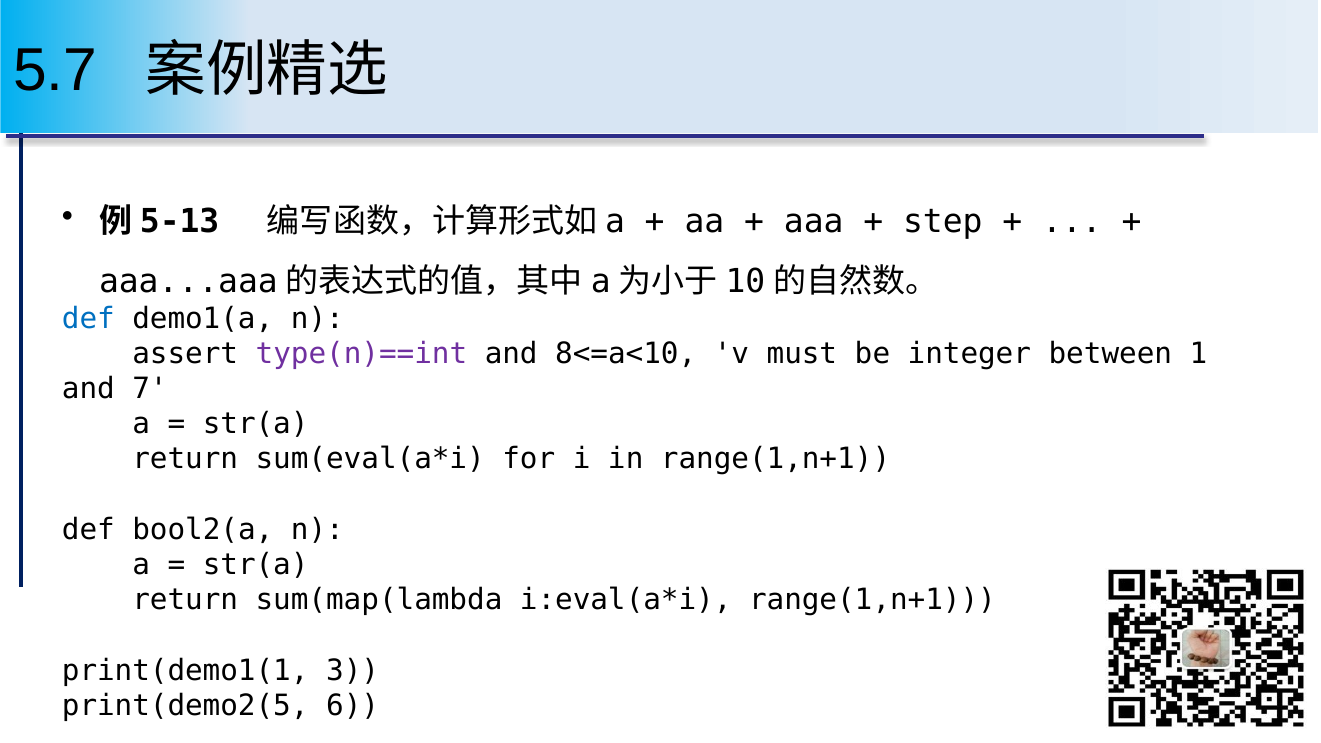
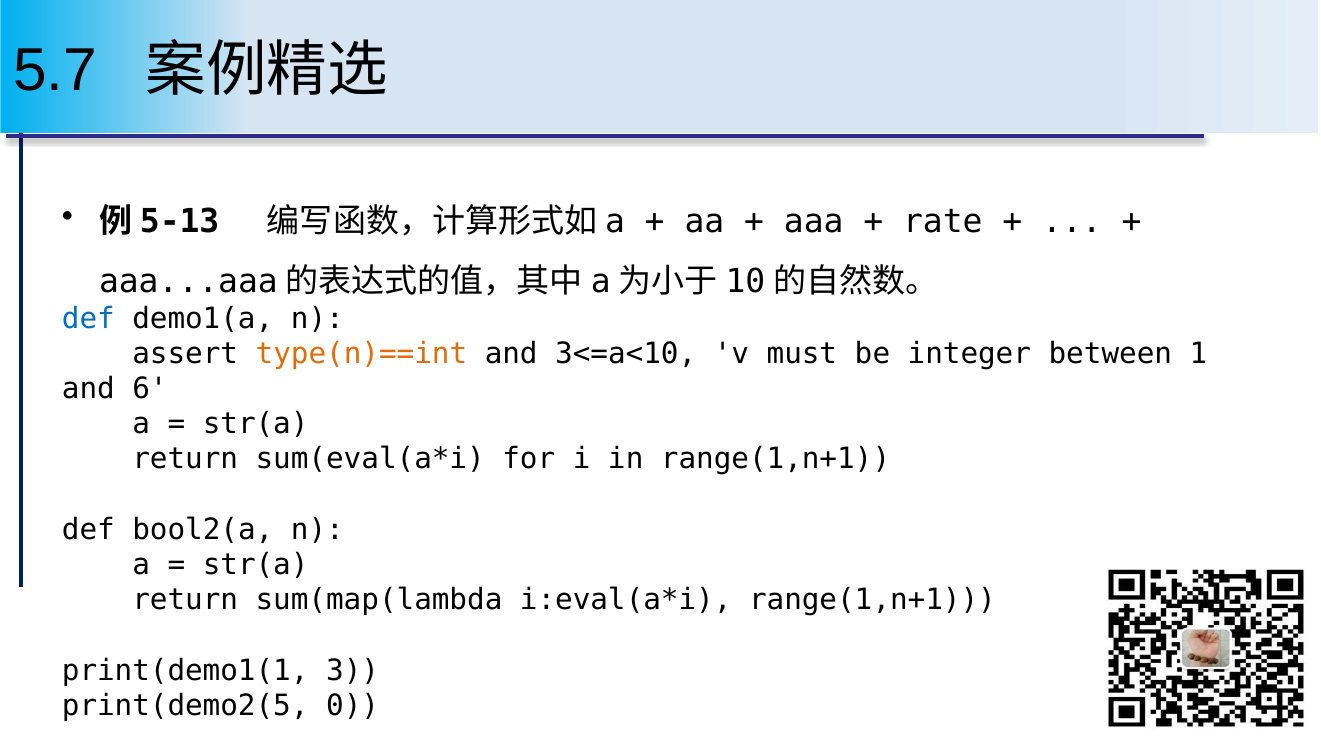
step: step -> rate
type(n)==int colour: purple -> orange
8<=a<10: 8<=a<10 -> 3<=a<10
7: 7 -> 6
6: 6 -> 0
